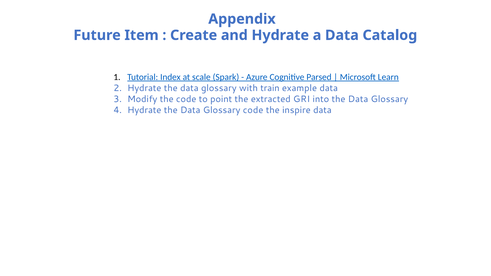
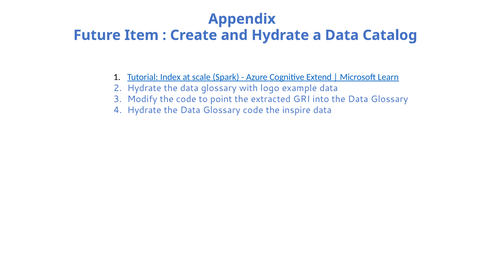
Parsed: Parsed -> Extend
train: train -> logo
